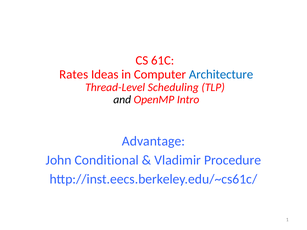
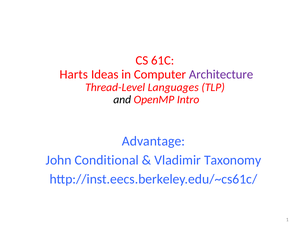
Rates: Rates -> Harts
Architecture colour: blue -> purple
Scheduling: Scheduling -> Languages
Procedure: Procedure -> Taxonomy
